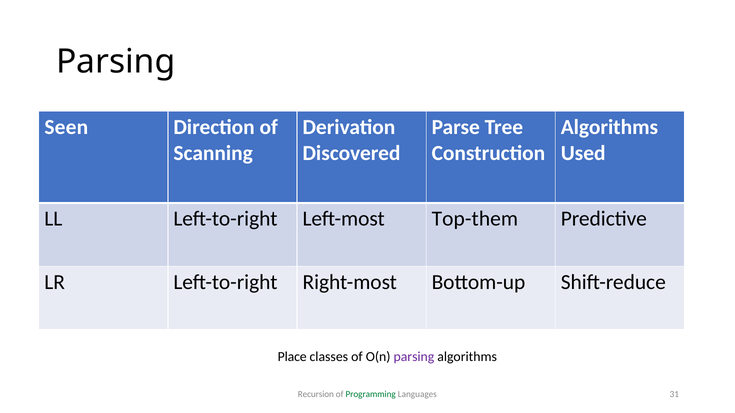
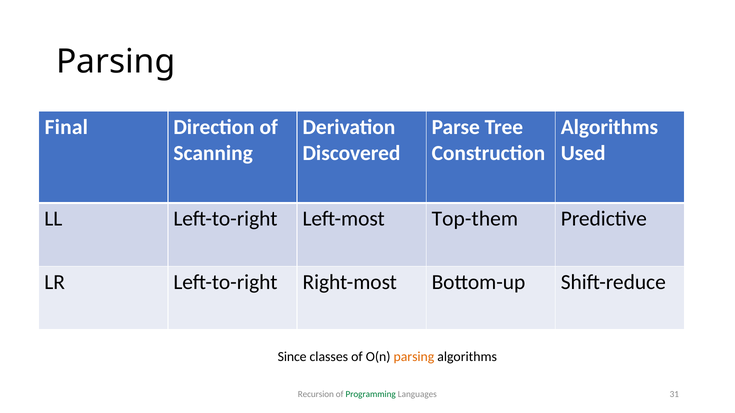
Seen: Seen -> Final
Place: Place -> Since
parsing at (414, 357) colour: purple -> orange
